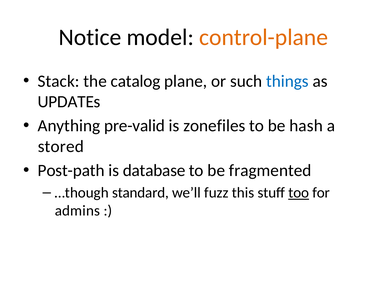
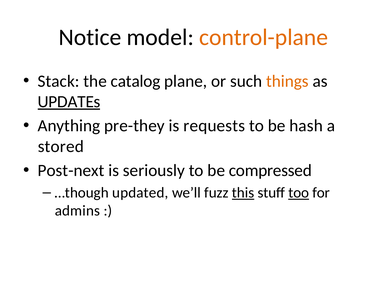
things colour: blue -> orange
UPDATEs underline: none -> present
pre-valid: pre-valid -> pre-they
zonefiles: zonefiles -> requests
Post-path: Post-path -> Post-next
database: database -> seriously
fragmented: fragmented -> compressed
standard: standard -> updated
this underline: none -> present
